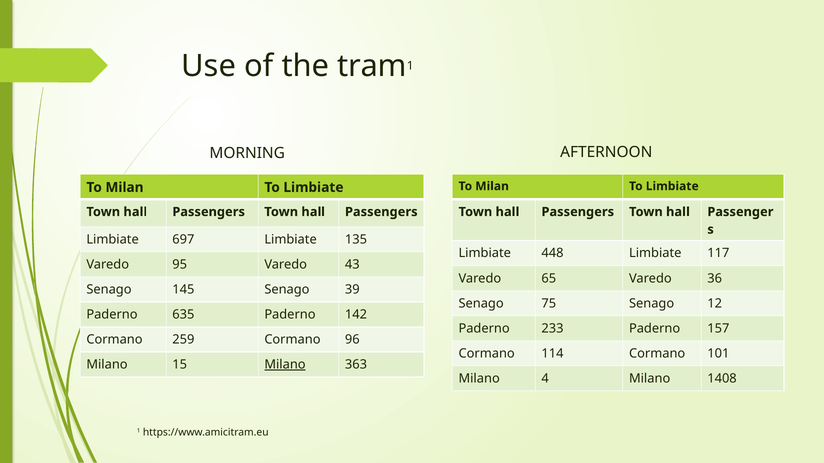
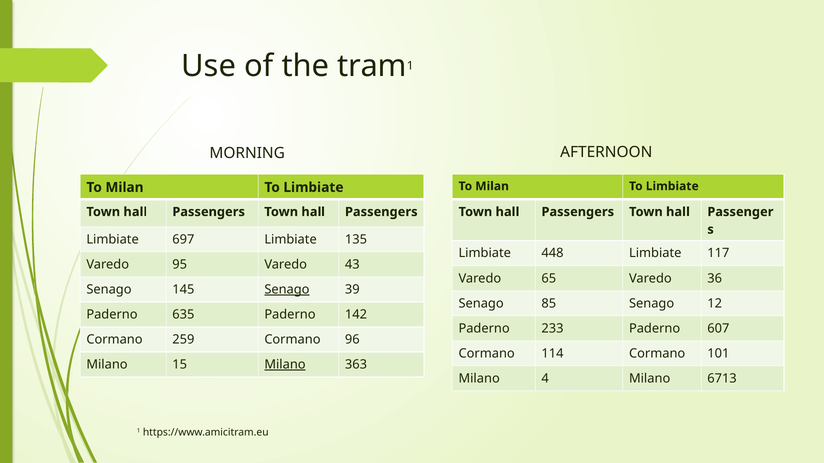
Senago at (287, 290) underline: none -> present
75: 75 -> 85
157: 157 -> 607
1408: 1408 -> 6713
